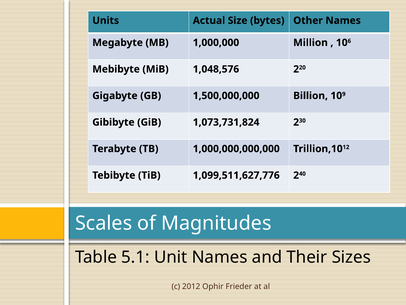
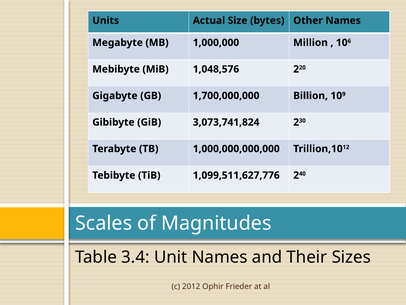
1,500,000,000: 1,500,000,000 -> 1,700,000,000
1,073,731,824: 1,073,731,824 -> 3,073,741,824
5.1: 5.1 -> 3.4
